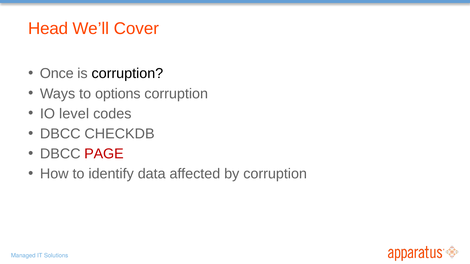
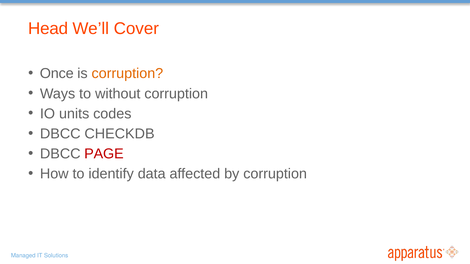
corruption at (127, 74) colour: black -> orange
options: options -> without
level: level -> units
